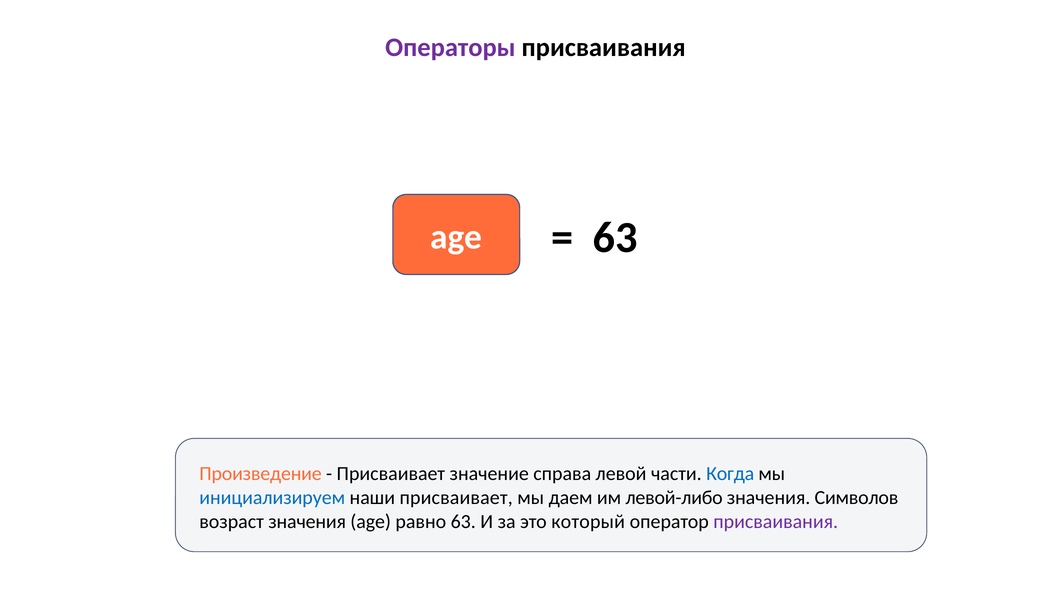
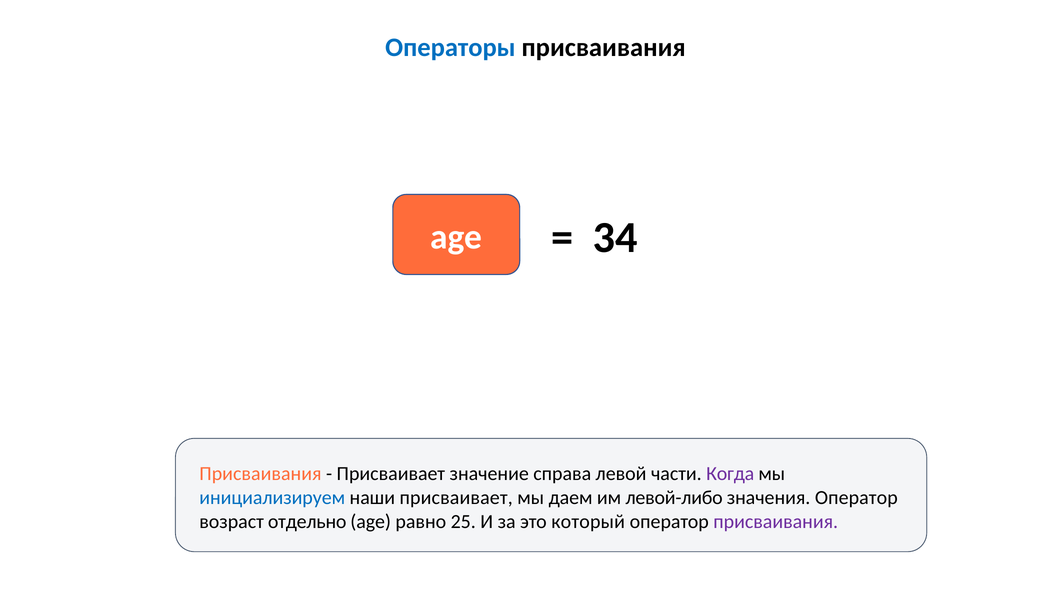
Операторы colour: purple -> blue
63 at (615, 238): 63 -> 34
Произведение at (261, 474): Произведение -> Присваивания
Когда colour: blue -> purple
значения Символов: Символов -> Оператор
возраст значения: значения -> отдельно
равно 63: 63 -> 25
